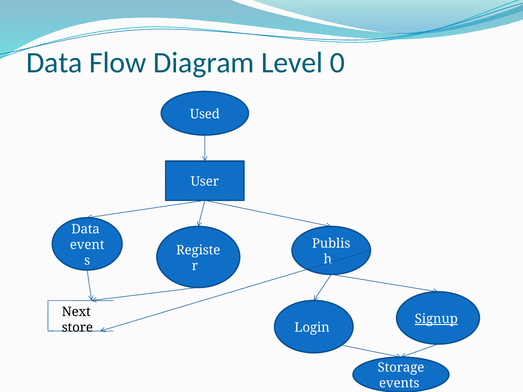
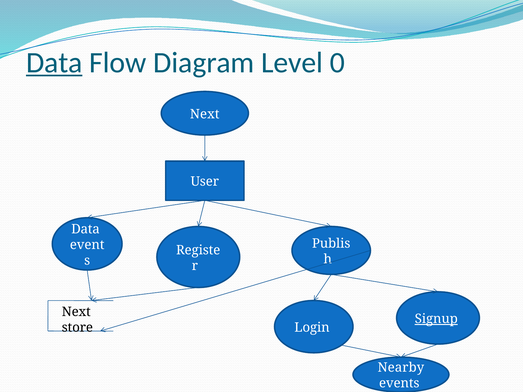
Data at (54, 63) underline: none -> present
Used at (205, 114): Used -> Next
Storage: Storage -> Nearby
